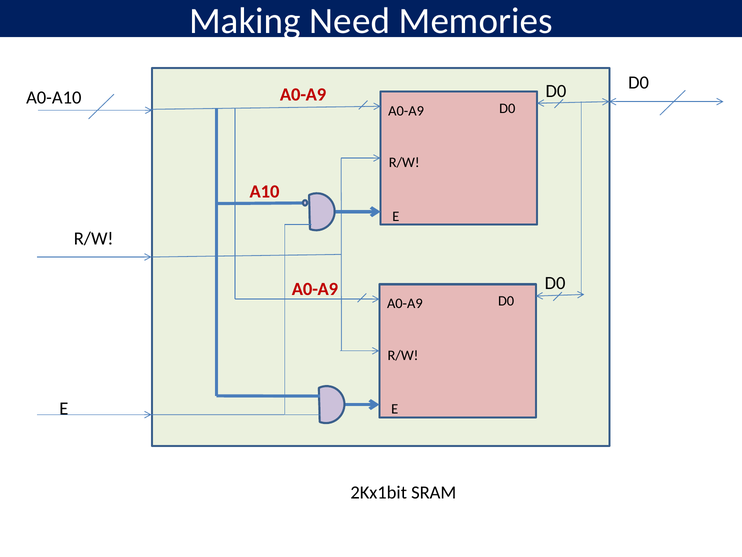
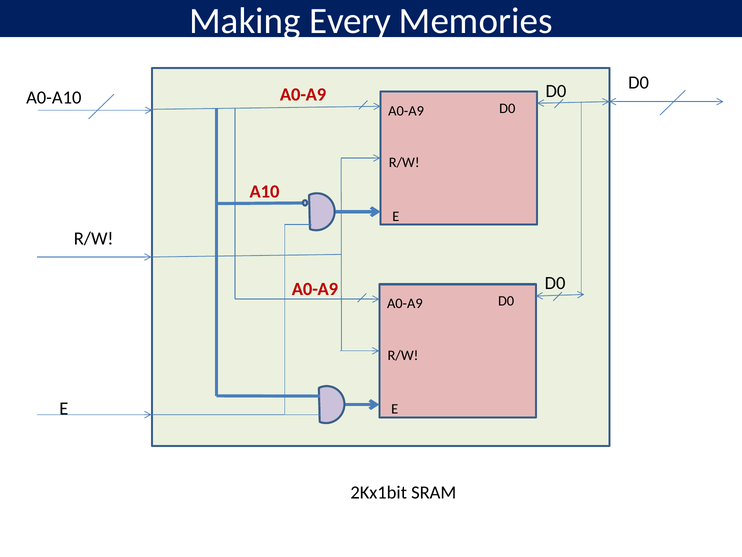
Need: Need -> Every
